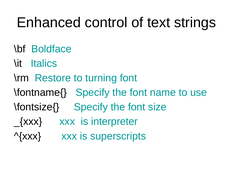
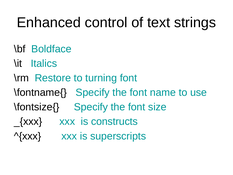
interpreter: interpreter -> constructs
